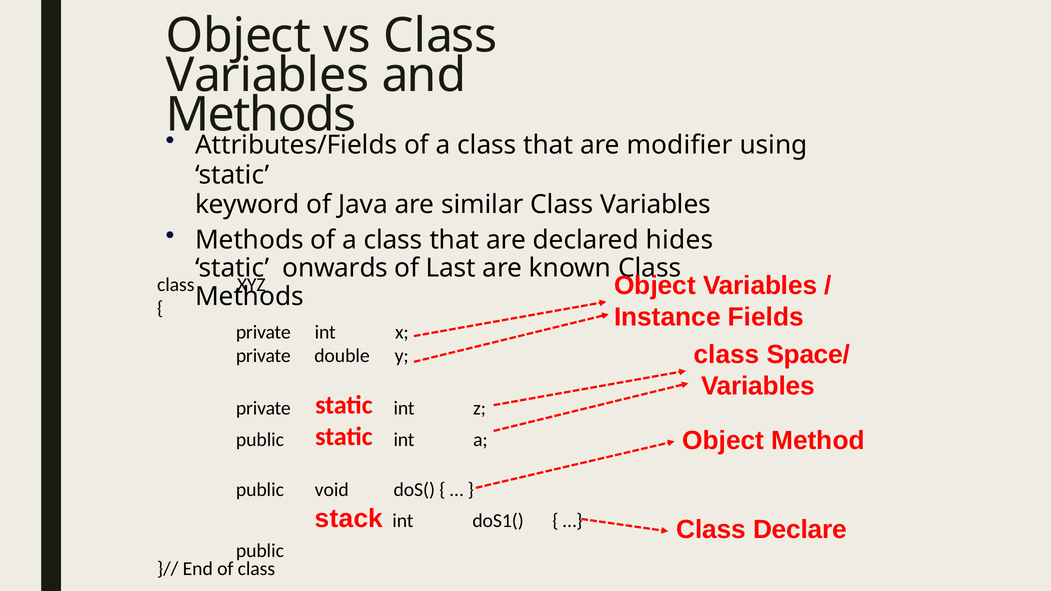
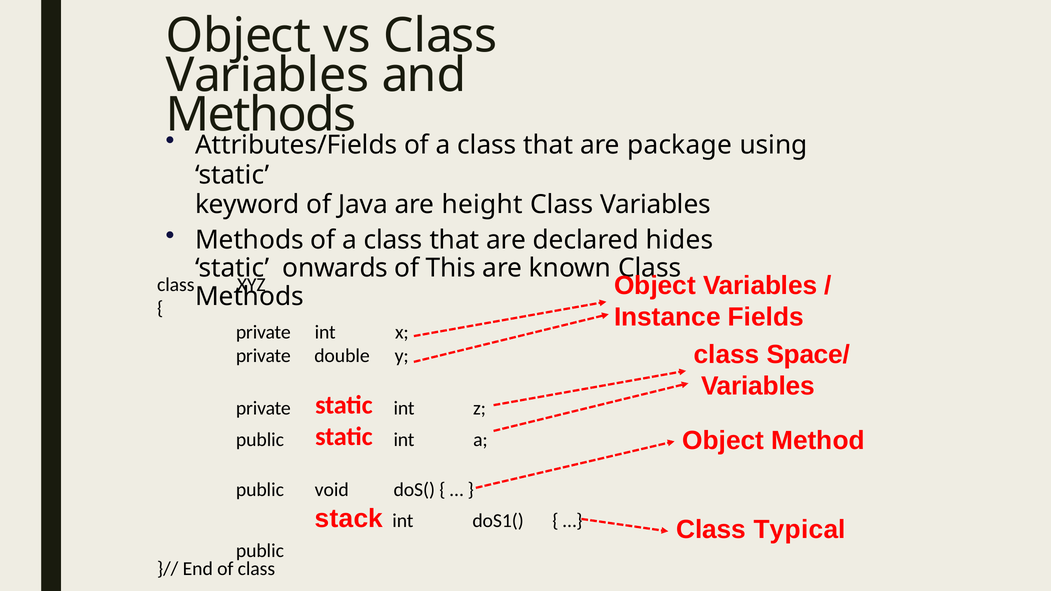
modifier: modifier -> package
similar: similar -> height
Last: Last -> This
Declare: Declare -> Typical
